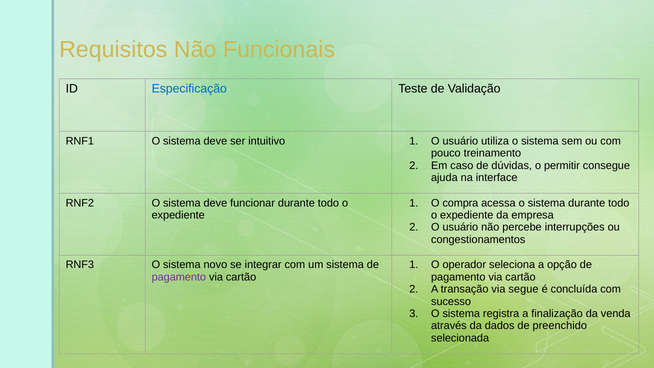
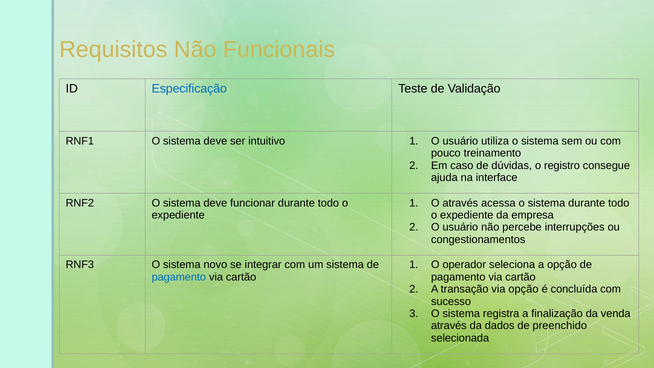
permitir: permitir -> registro
O compra: compra -> através
pagamento at (179, 277) colour: purple -> blue
via segue: segue -> opção
